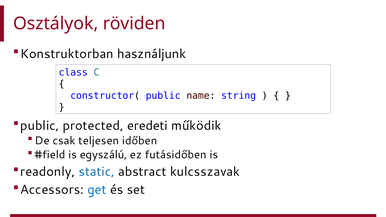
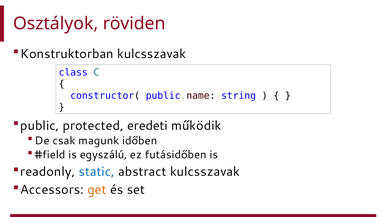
Konstruktorban használjunk: használjunk -> kulcsszavak
teljesen: teljesen -> magunk
get colour: blue -> orange
